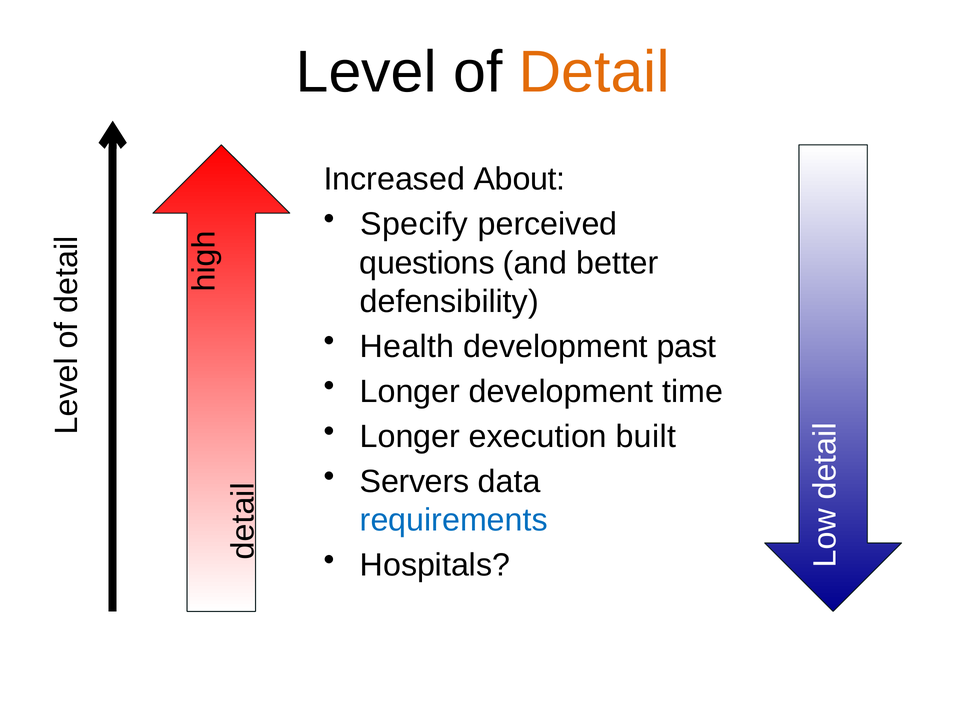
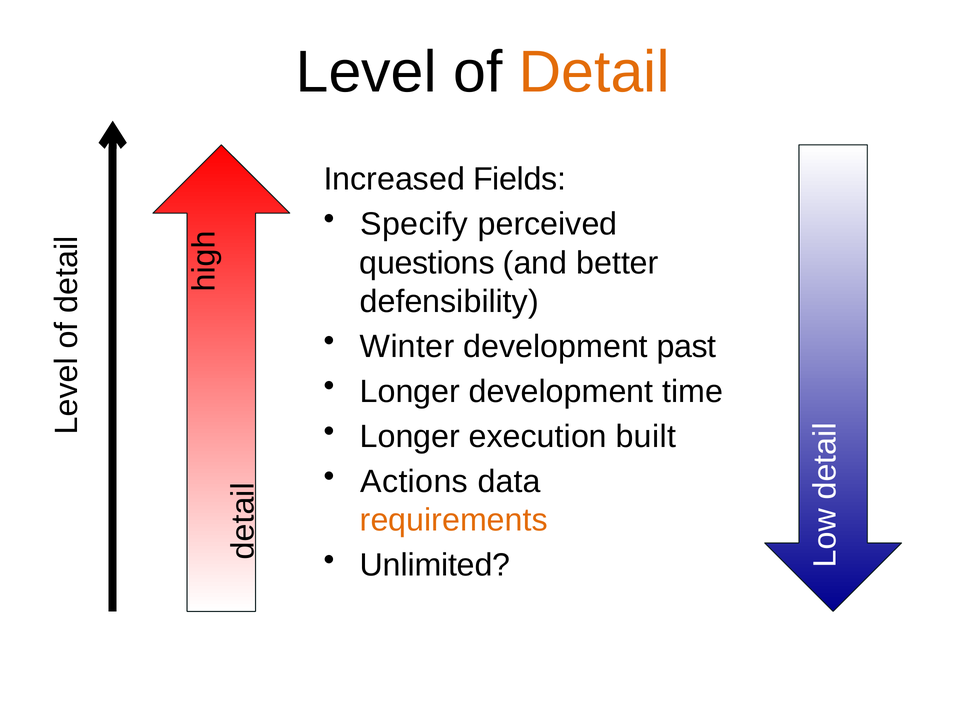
About: About -> Fields
Health: Health -> Winter
Servers: Servers -> Actions
requirements colour: blue -> orange
Hospitals: Hospitals -> Unlimited
